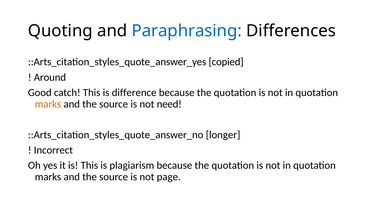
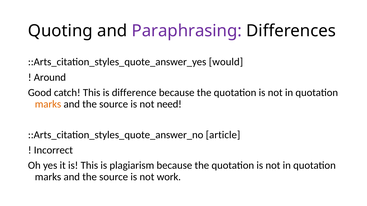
Paraphrasing colour: blue -> purple
copied: copied -> would
longer: longer -> article
page: page -> work
